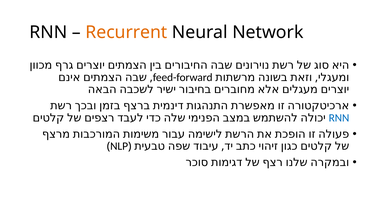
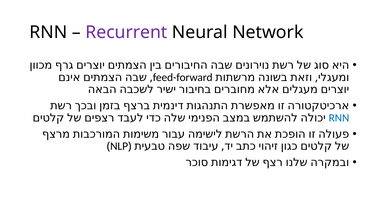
Recurrent colour: orange -> purple
